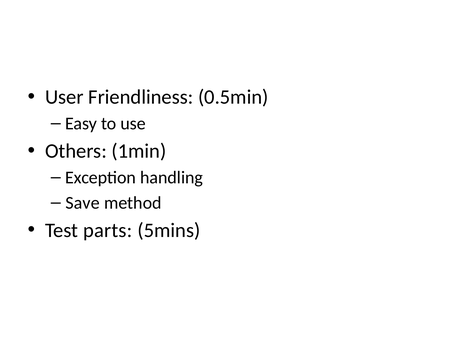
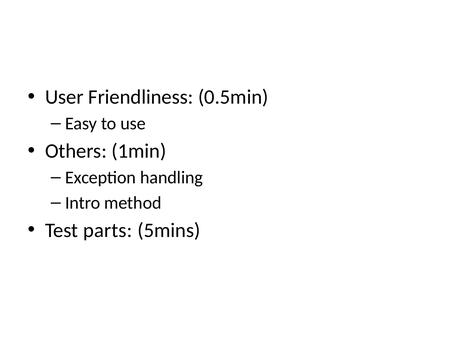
Save: Save -> Intro
